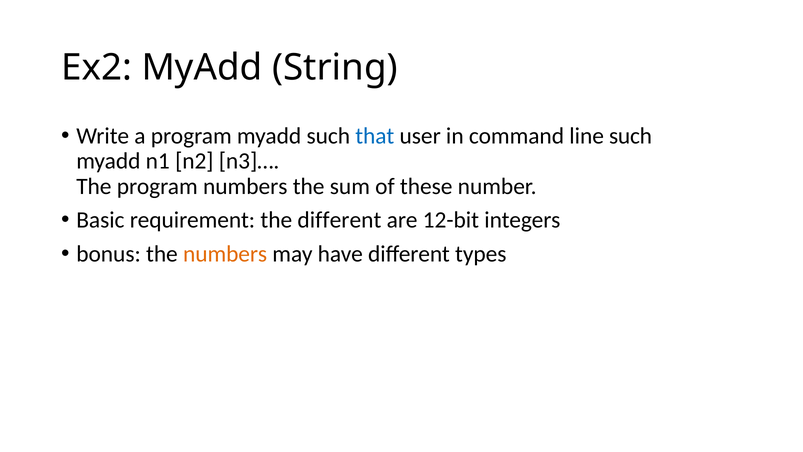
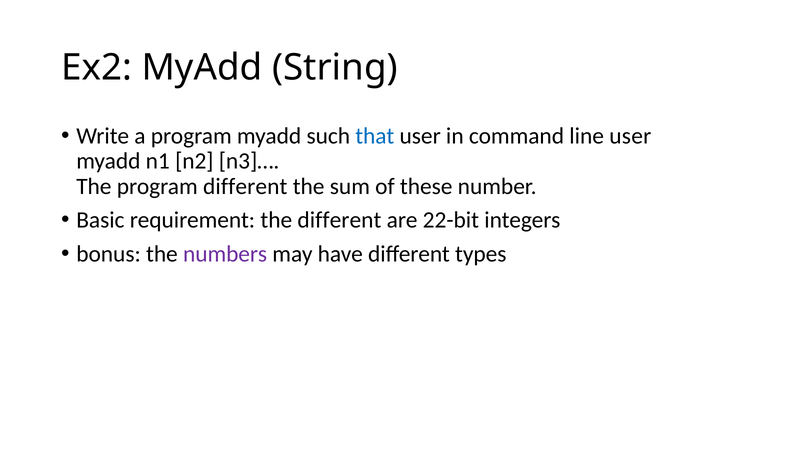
line such: such -> user
program numbers: numbers -> different
12-bit: 12-bit -> 22-bit
numbers at (225, 254) colour: orange -> purple
